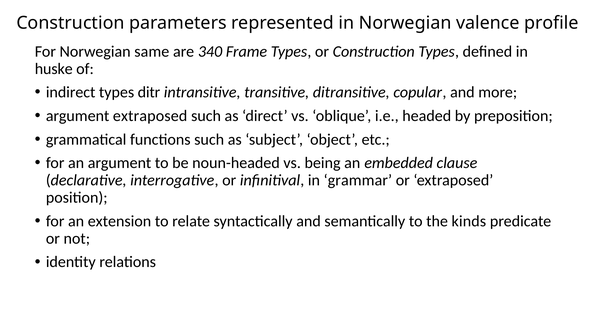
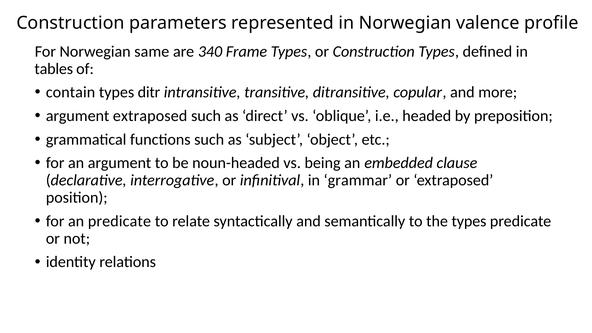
huske: huske -> tables
indirect: indirect -> contain
an extension: extension -> predicate
the kinds: kinds -> types
